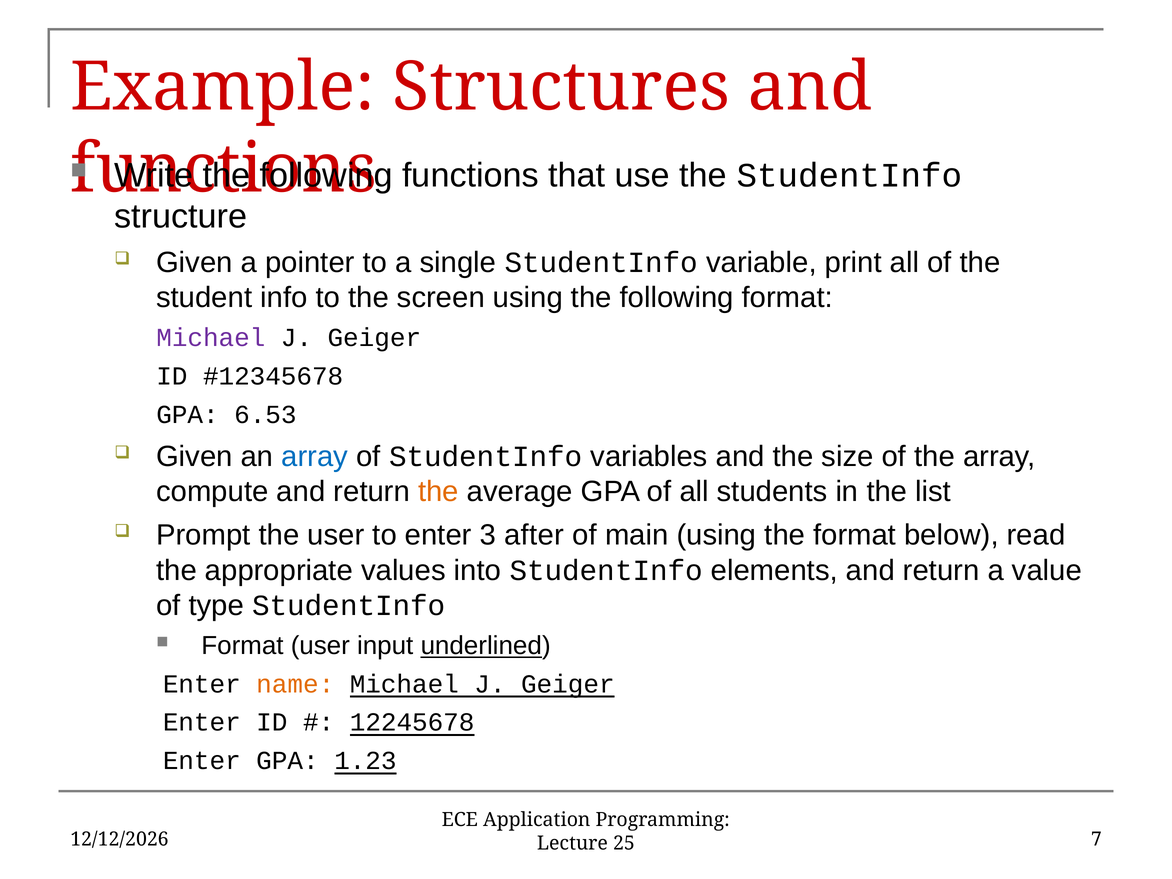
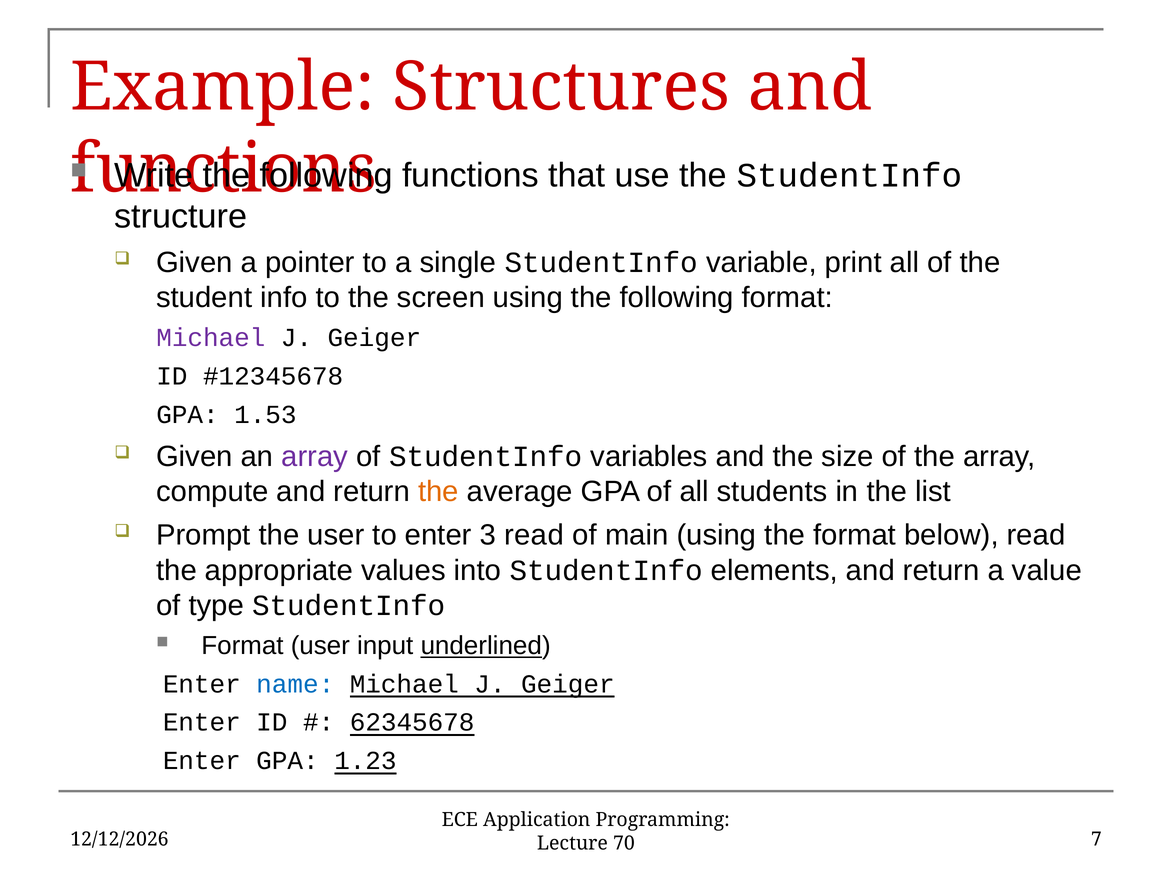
6.53: 6.53 -> 1.53
array at (315, 456) colour: blue -> purple
3 after: after -> read
name colour: orange -> blue
12245678: 12245678 -> 62345678
25: 25 -> 70
